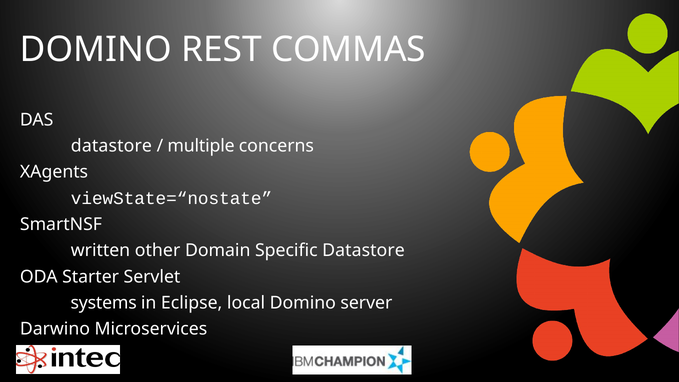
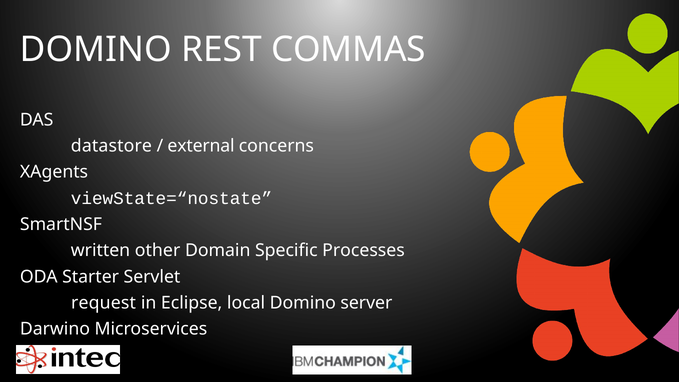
multiple: multiple -> external
Specific Datastore: Datastore -> Processes
systems: systems -> request
